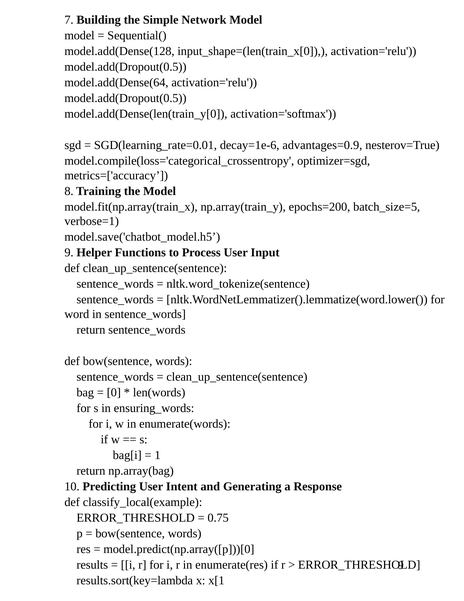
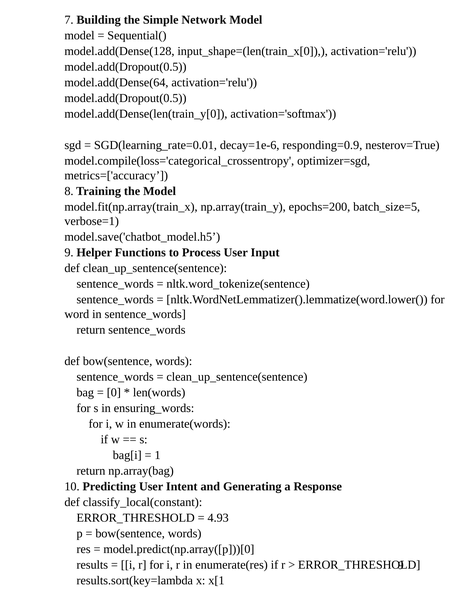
advantages=0.9: advantages=0.9 -> responding=0.9
classify_local(example: classify_local(example -> classify_local(constant
0.75: 0.75 -> 4.93
